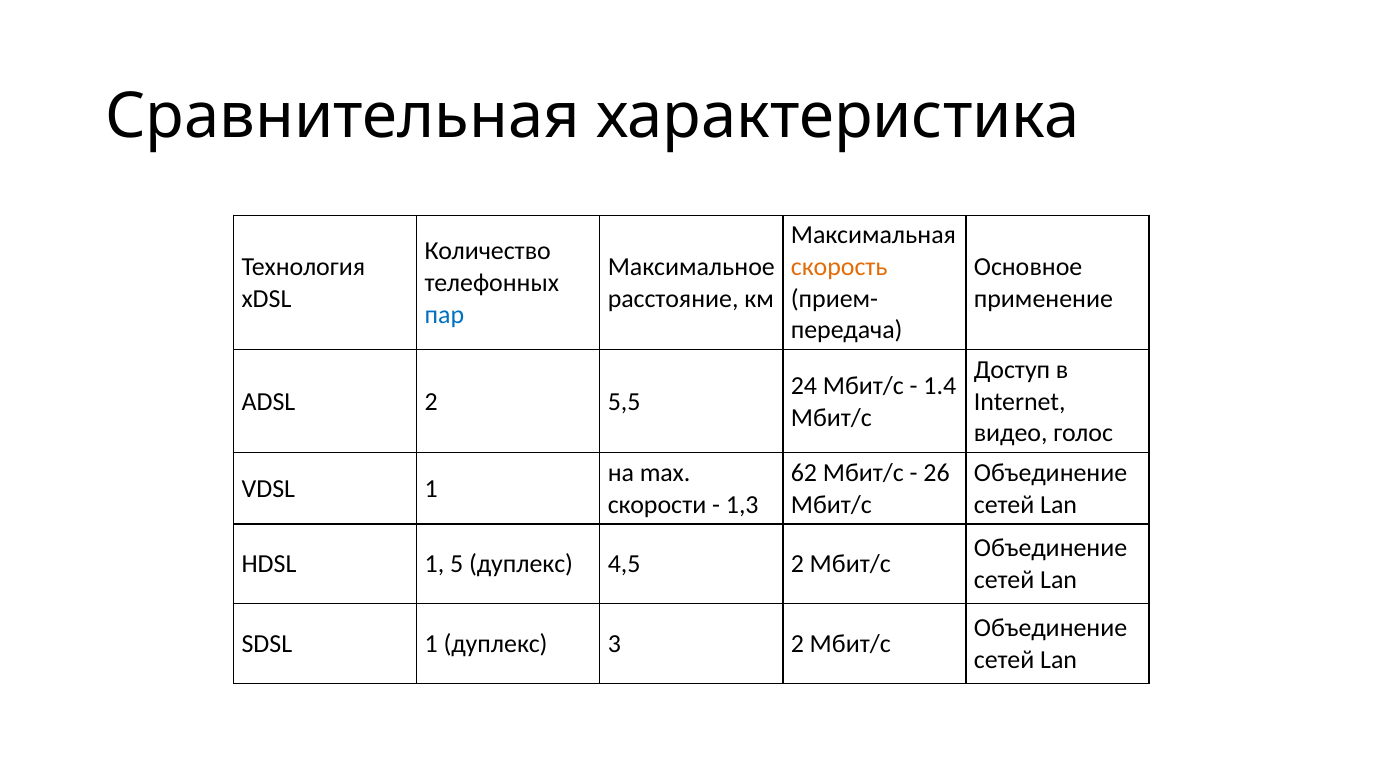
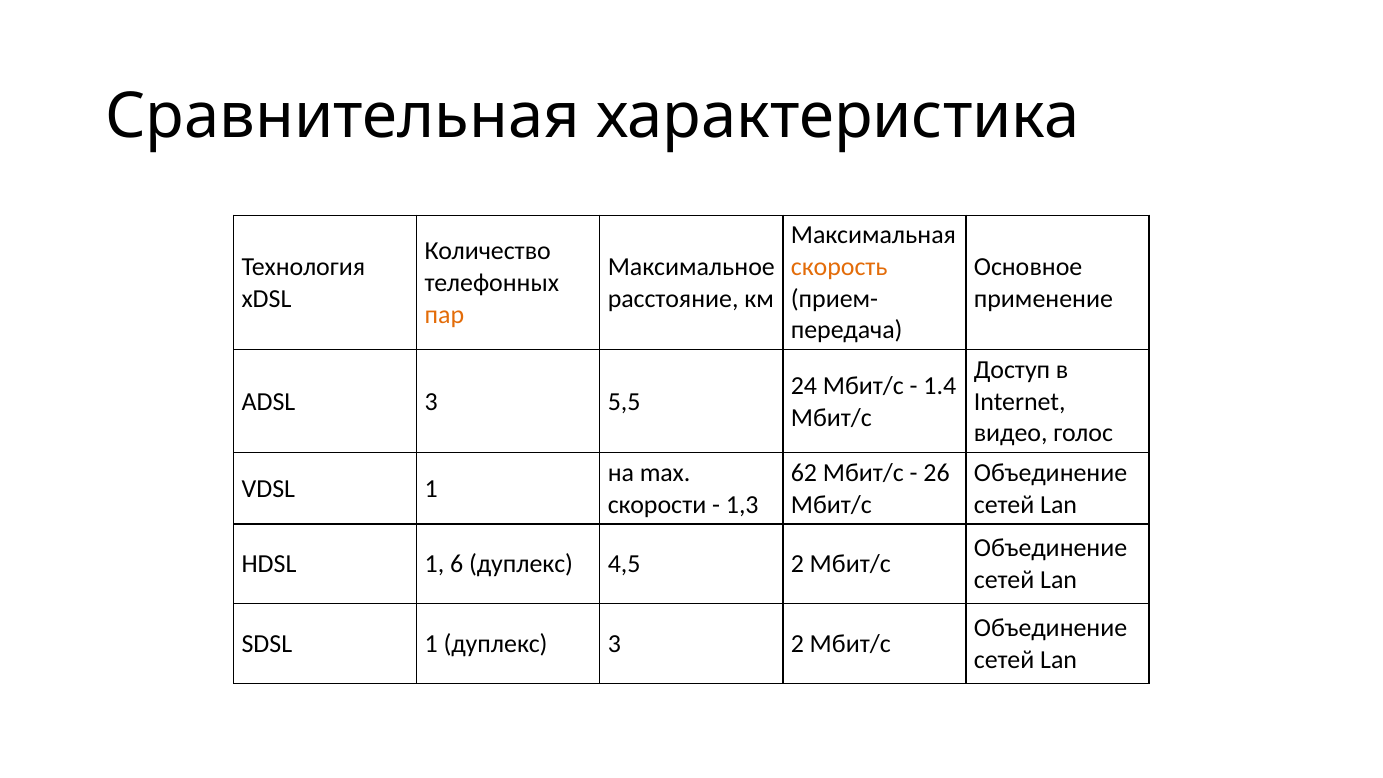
пар colour: blue -> orange
ADSL 2: 2 -> 3
5: 5 -> 6
